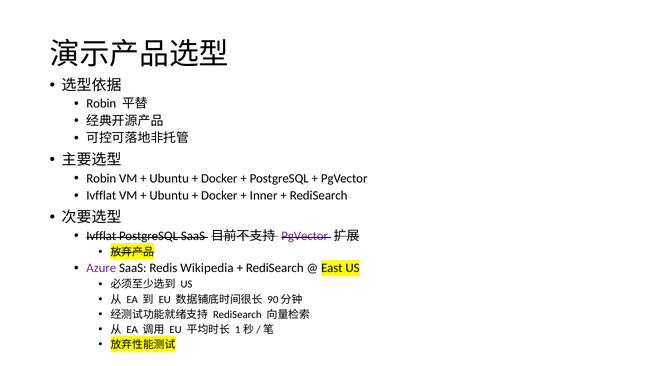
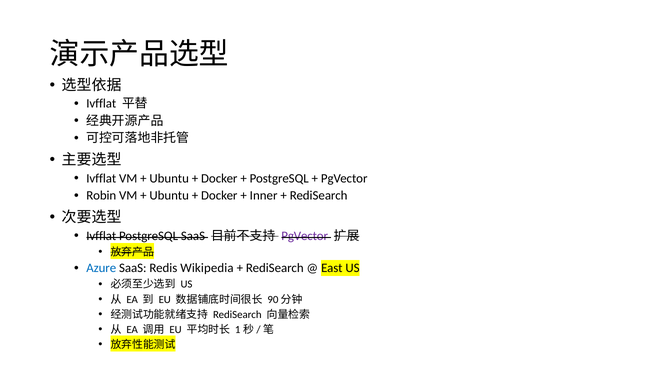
Robin at (101, 104): Robin -> Ivfflat
Robin at (101, 178): Robin -> Ivfflat
Ivfflat at (101, 196): Ivfflat -> Robin
Azure colour: purple -> blue
